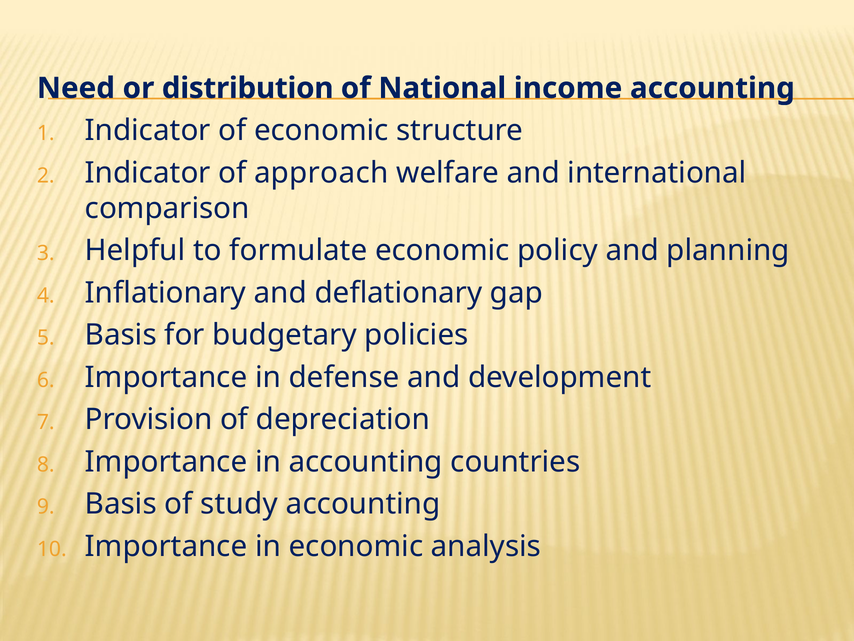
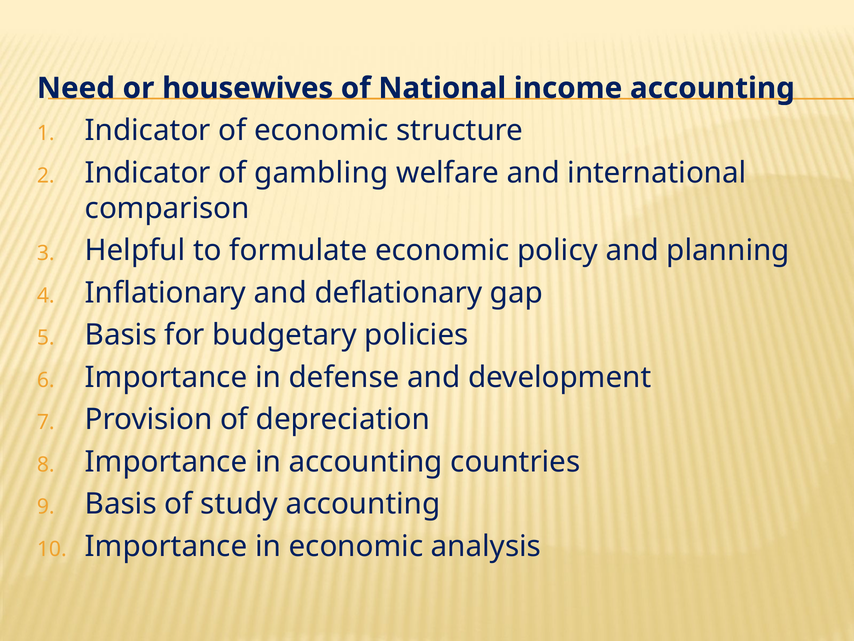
distribution: distribution -> housewives
approach: approach -> gambling
